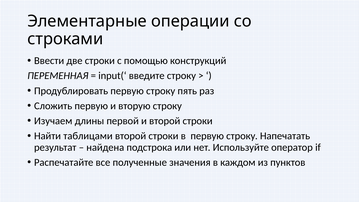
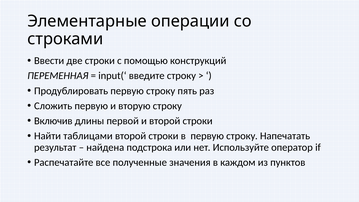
Изучаем: Изучаем -> Включив
